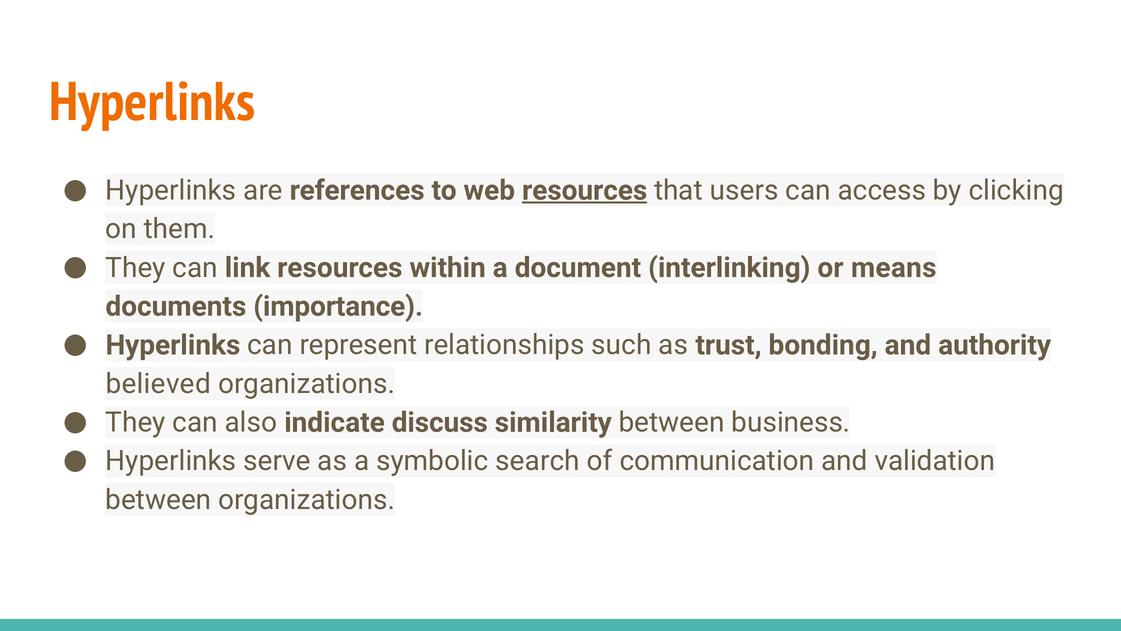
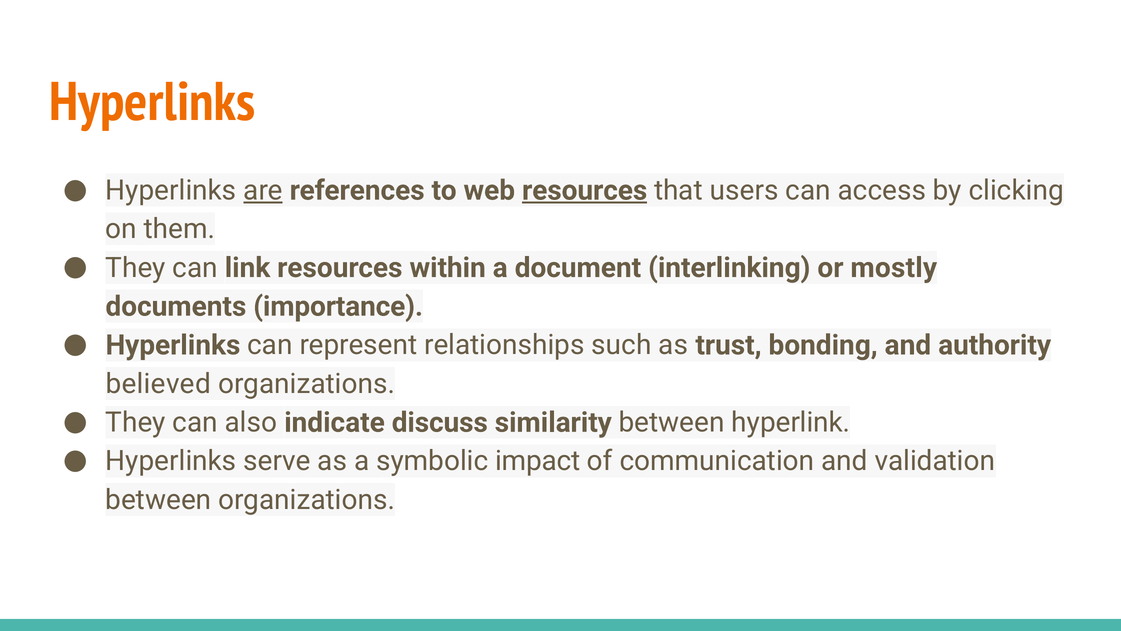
are underline: none -> present
means: means -> mostly
business: business -> hyperlink
search: search -> impact
